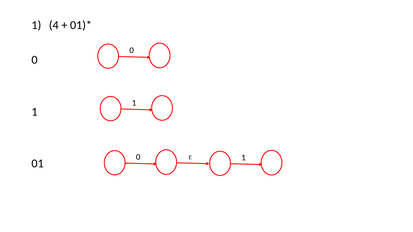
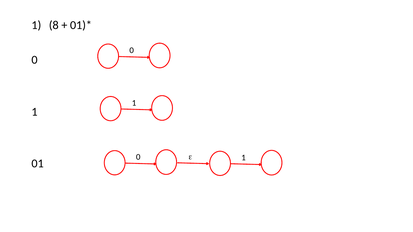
4: 4 -> 8
